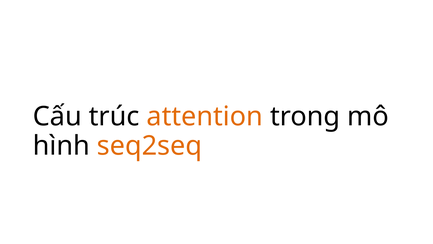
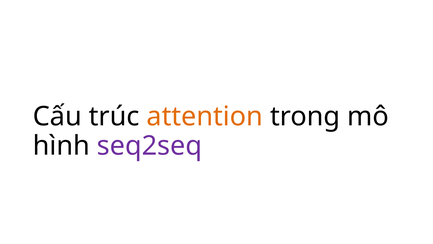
seq2seq colour: orange -> purple
